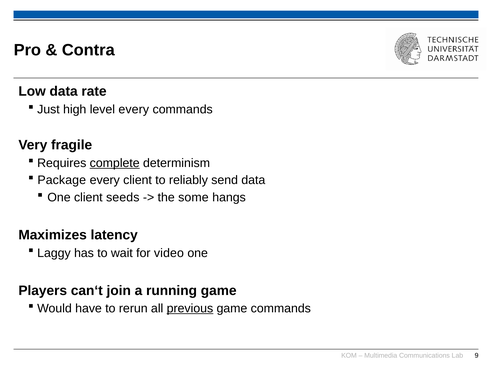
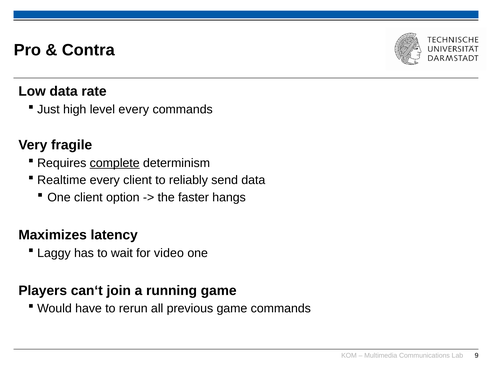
Package: Package -> Realtime
seeds: seeds -> option
some: some -> faster
previous underline: present -> none
